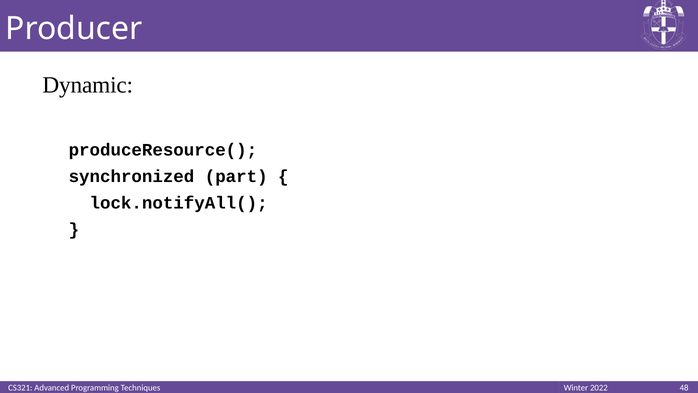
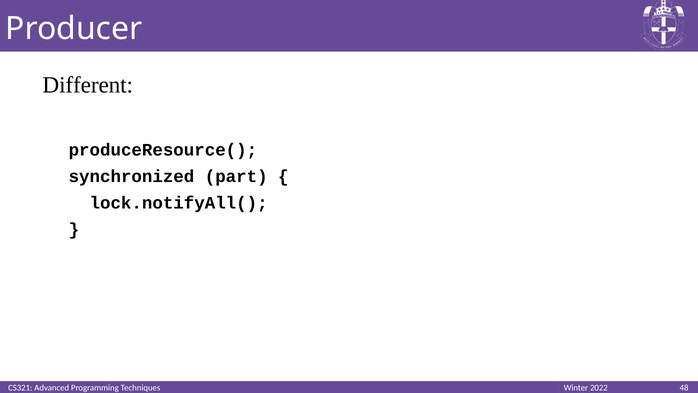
Dynamic: Dynamic -> Different
